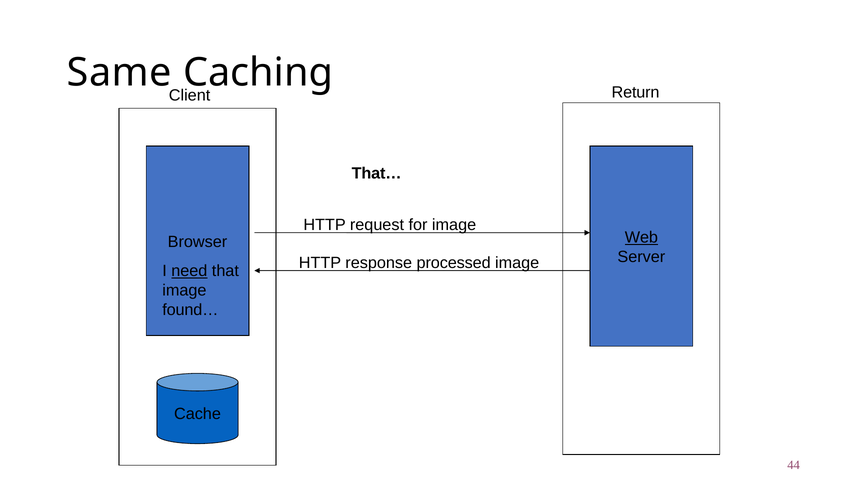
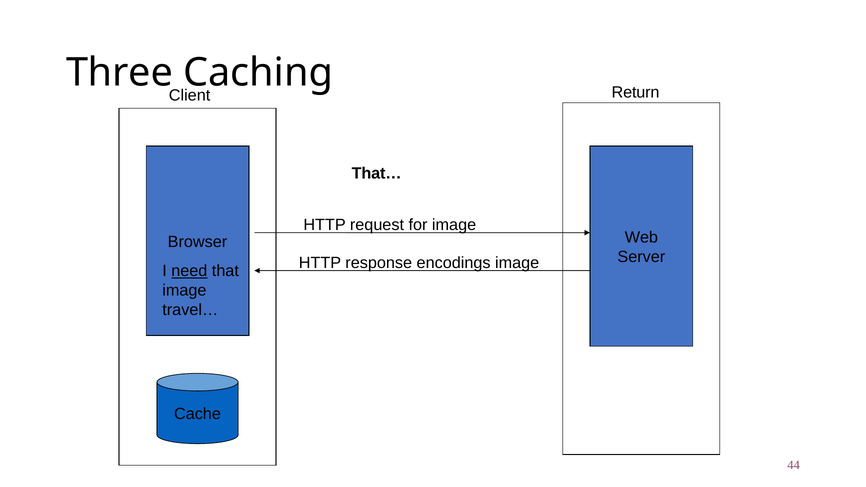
Same: Same -> Three
Web underline: present -> none
processed: processed -> encodings
found…: found… -> travel…
